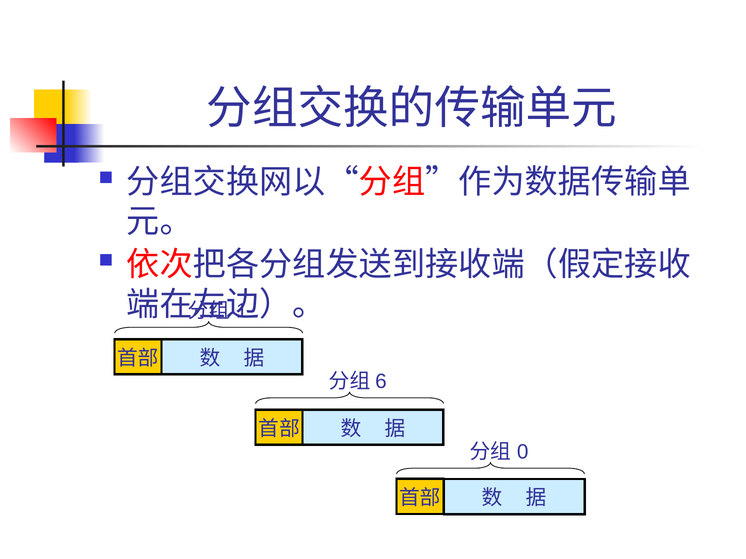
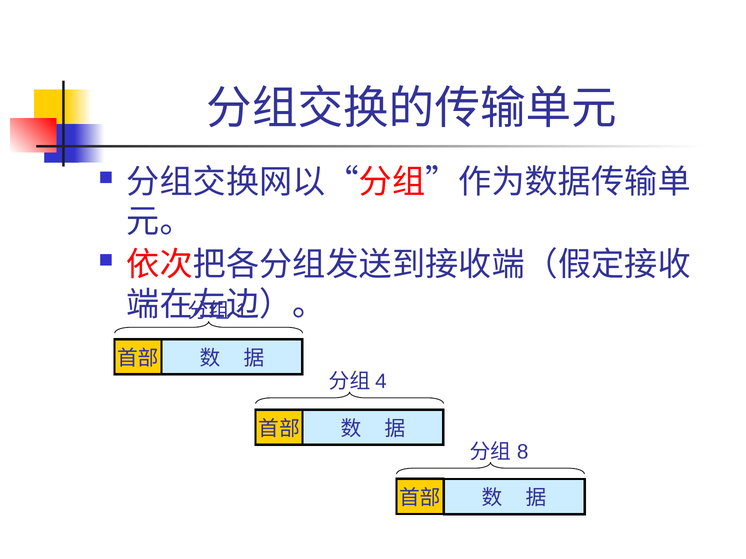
6: 6 -> 4
0: 0 -> 8
